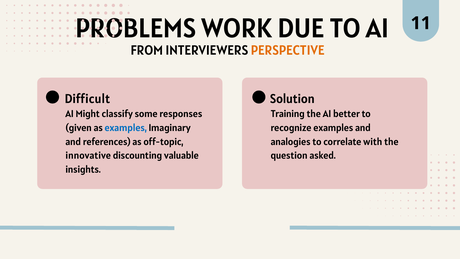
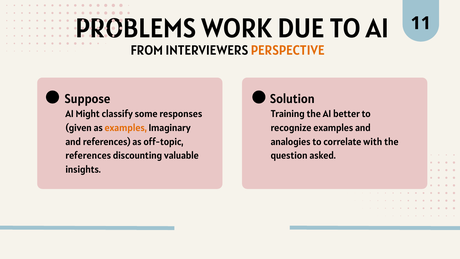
Difficult: Difficult -> Suppose
examples at (126, 128) colour: blue -> orange
innovative at (88, 155): innovative -> references
